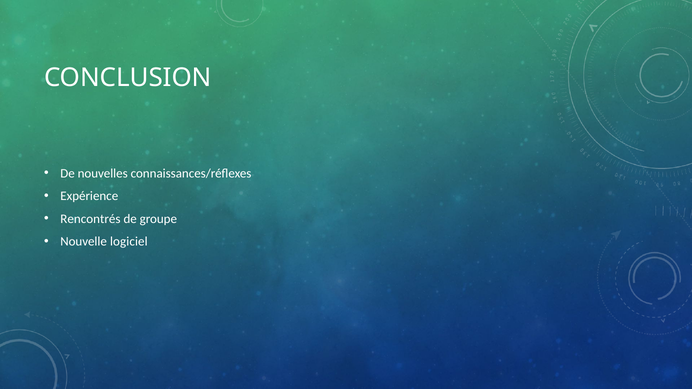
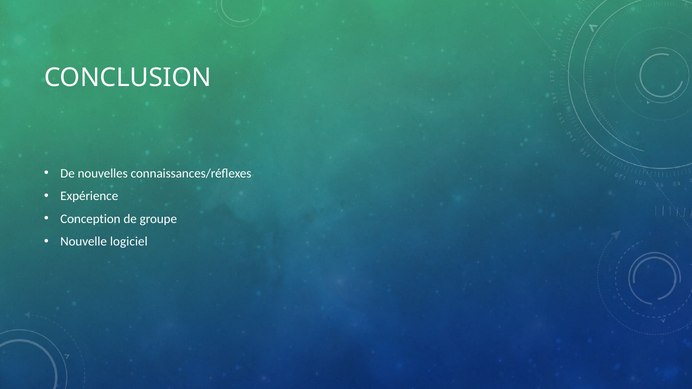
Rencontrés: Rencontrés -> Conception
